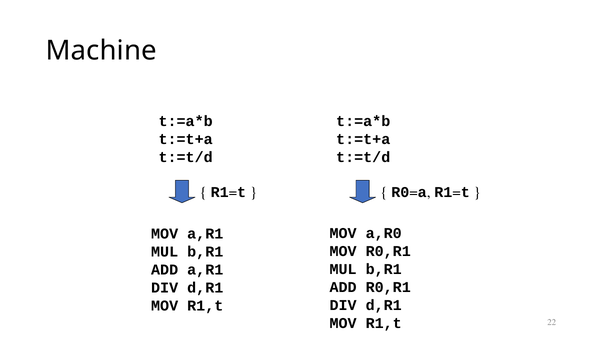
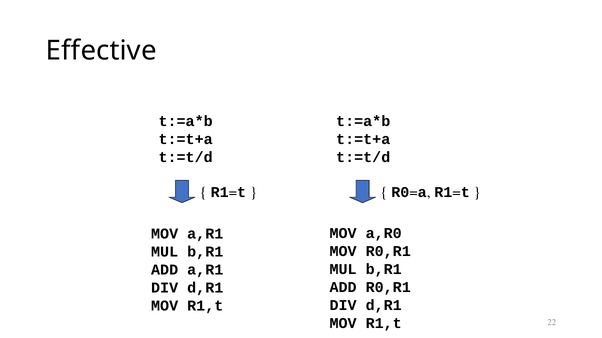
Machine: Machine -> Effective
